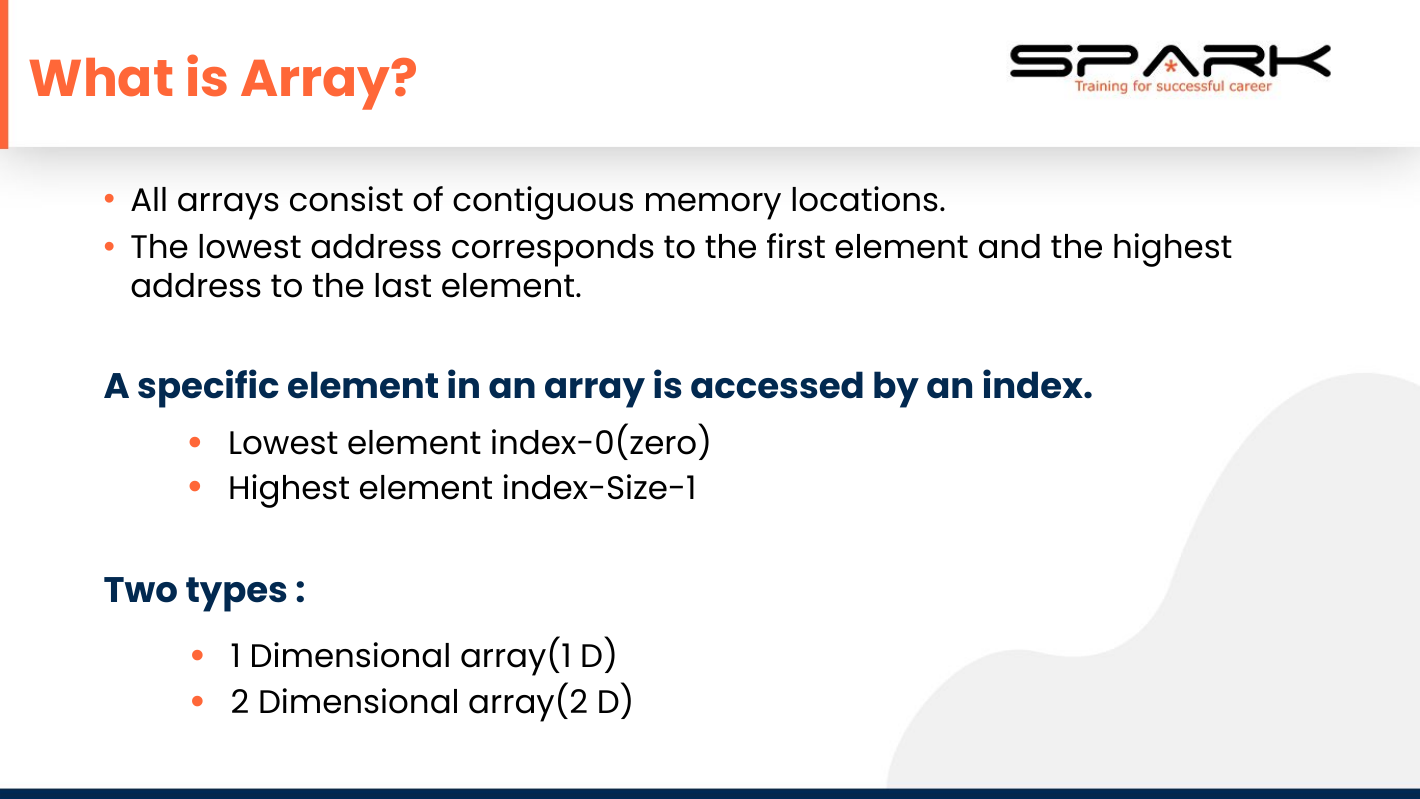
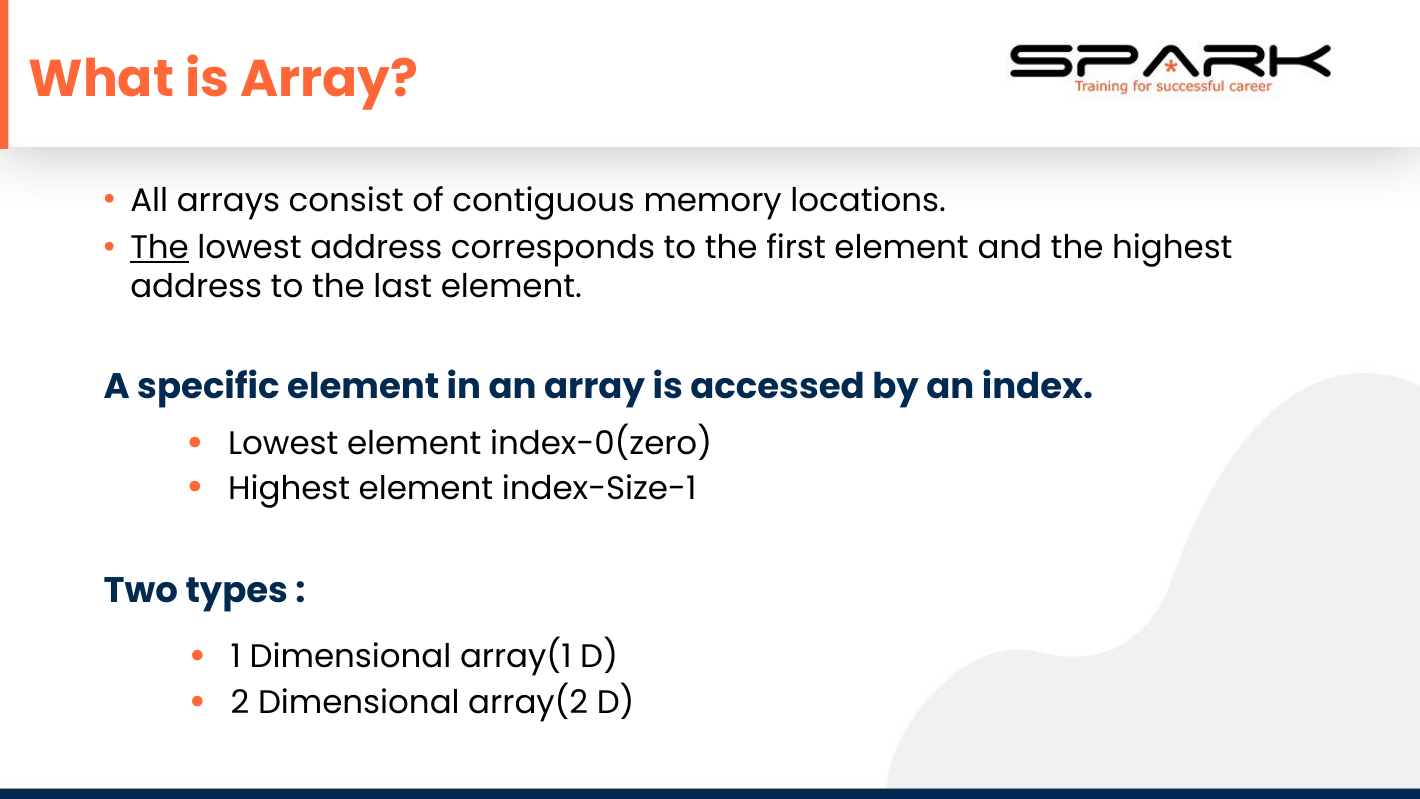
The at (160, 248) underline: none -> present
